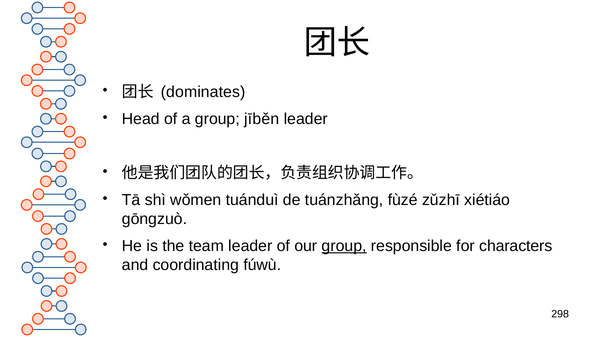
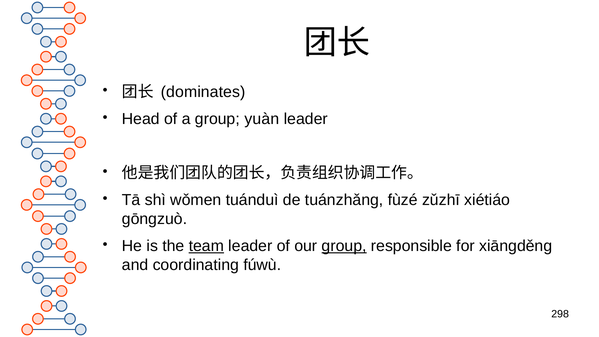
jīběn: jīběn -> yuàn
team underline: none -> present
characters: characters -> xiāngděng
